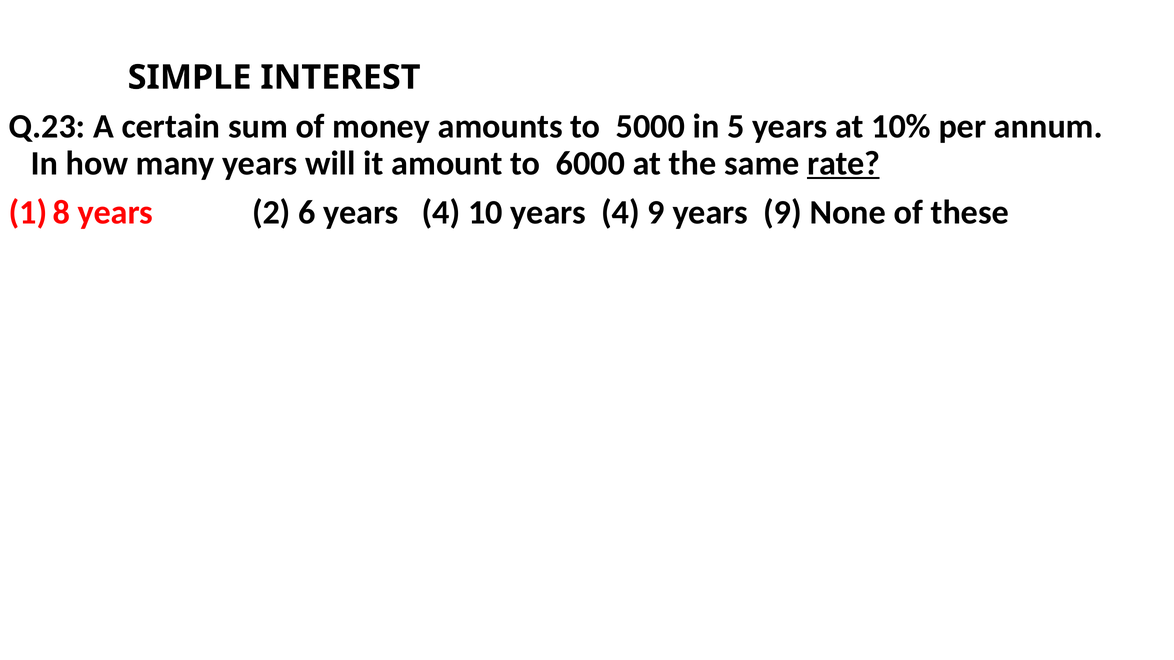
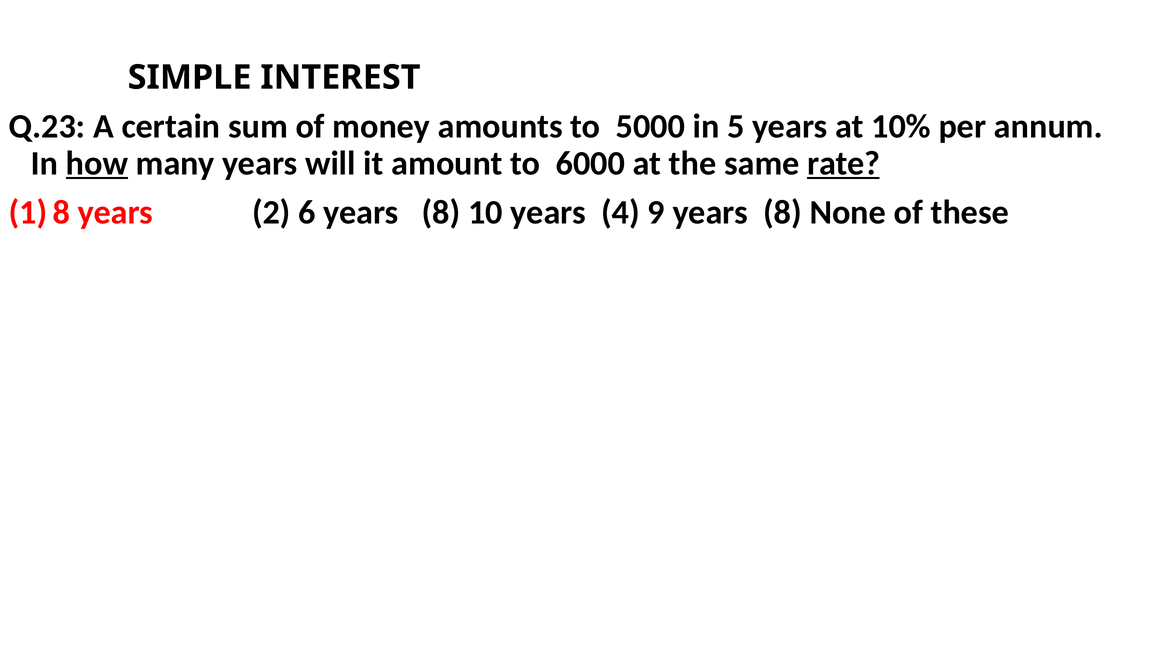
how underline: none -> present
6 years 4: 4 -> 8
9 years 9: 9 -> 8
